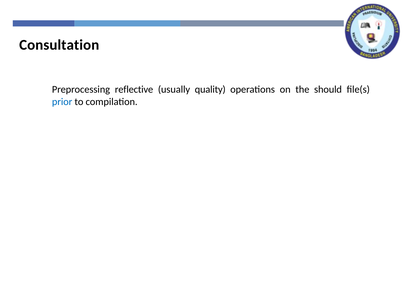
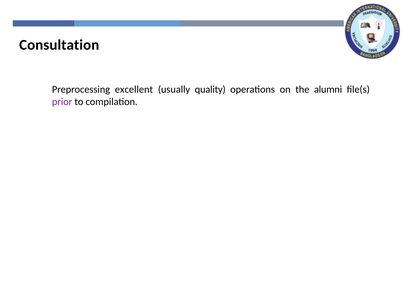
reflective: reflective -> excellent
should: should -> alumni
prior colour: blue -> purple
